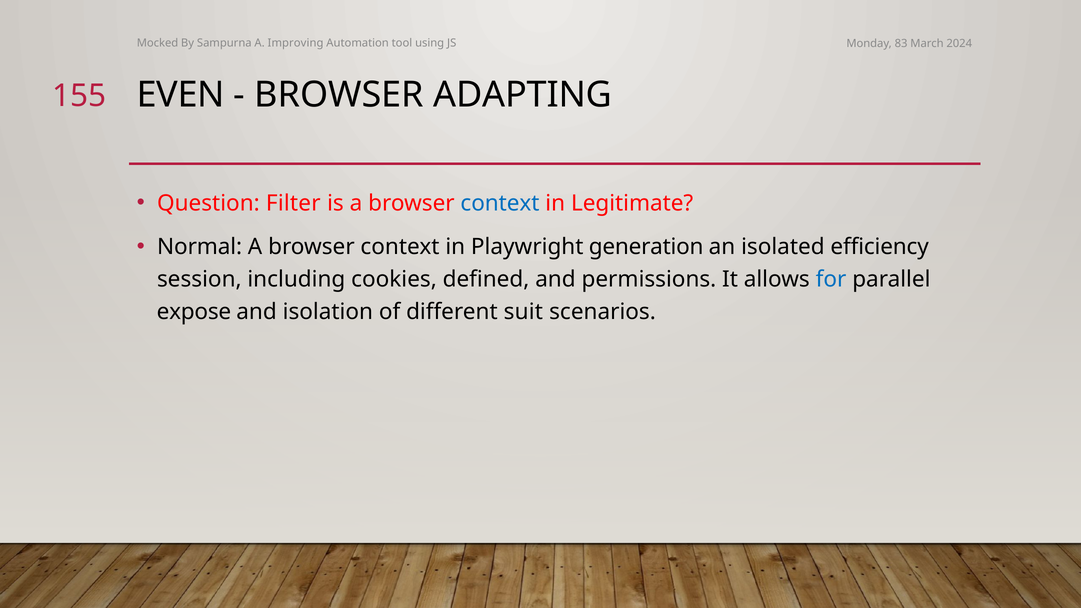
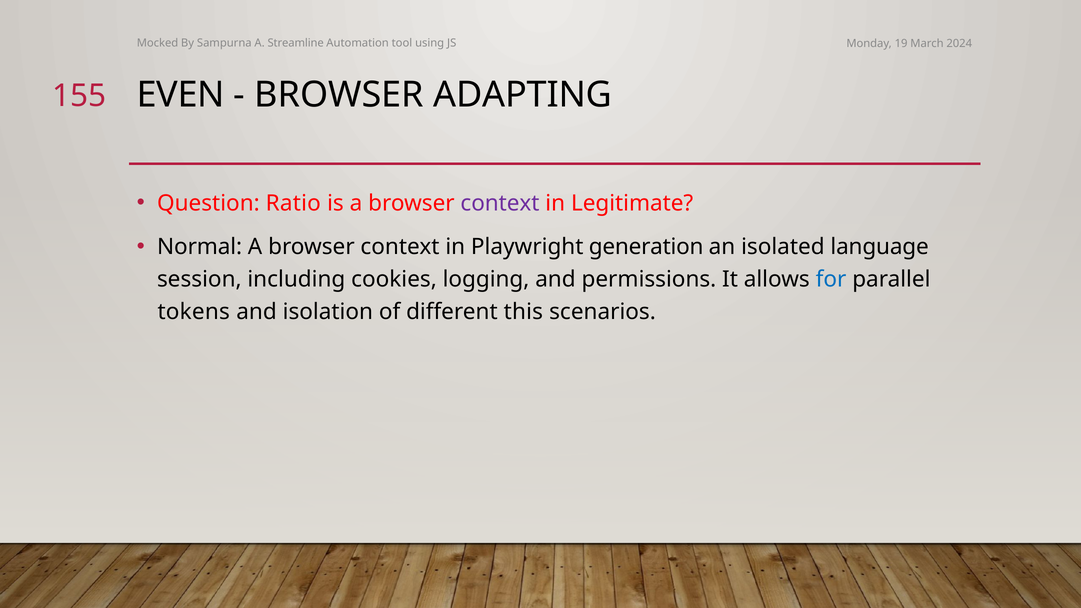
Improving: Improving -> Streamline
83: 83 -> 19
Filter: Filter -> Ratio
context at (500, 203) colour: blue -> purple
efficiency: efficiency -> language
defined: defined -> logging
expose: expose -> tokens
suit: suit -> this
